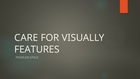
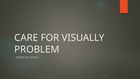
FEATURES at (37, 49): FEATURES -> PROBLEM
